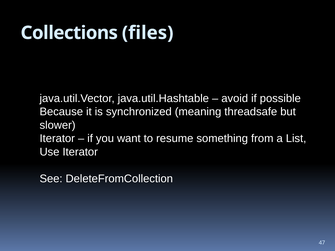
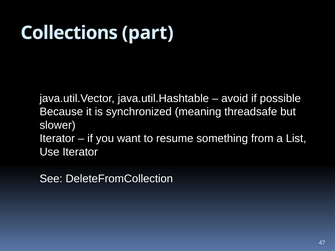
files: files -> part
